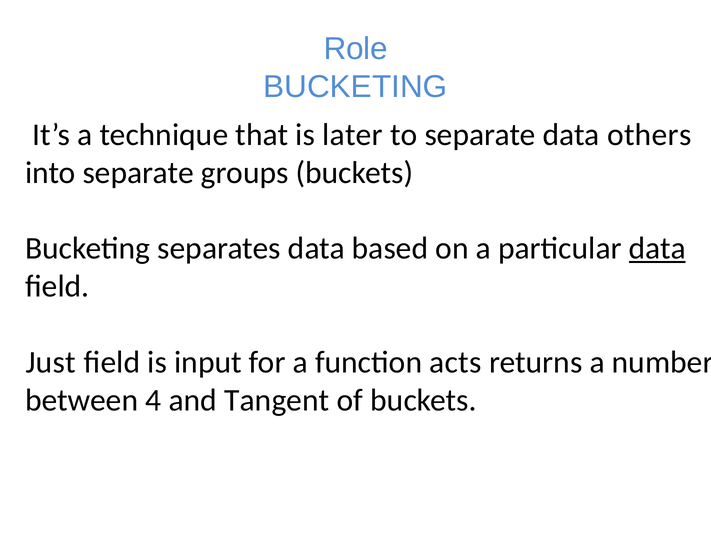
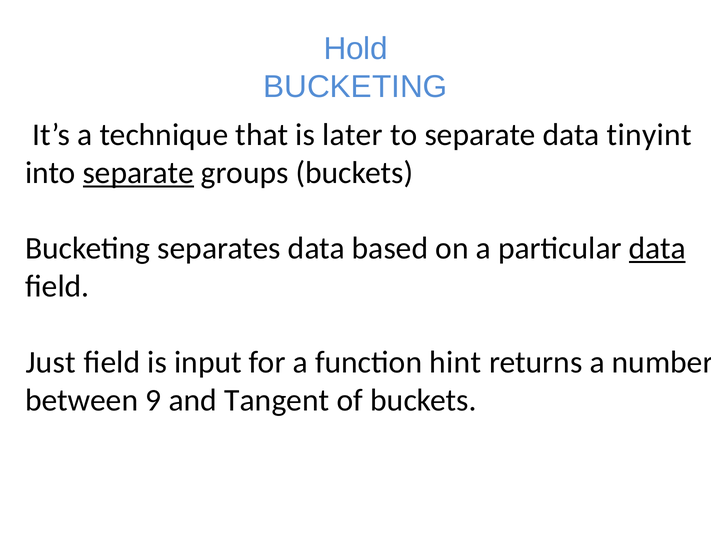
Role: Role -> Hold
others: others -> tinyint
separate at (138, 173) underline: none -> present
acts: acts -> hint
4: 4 -> 9
